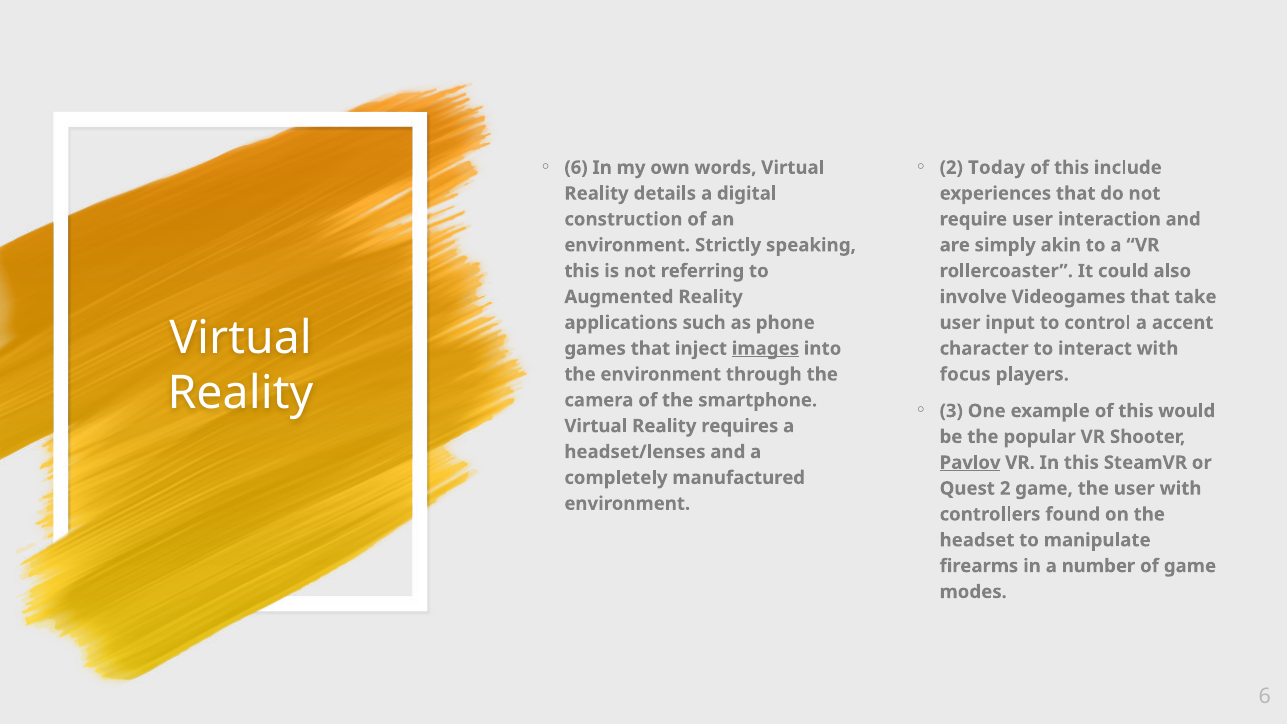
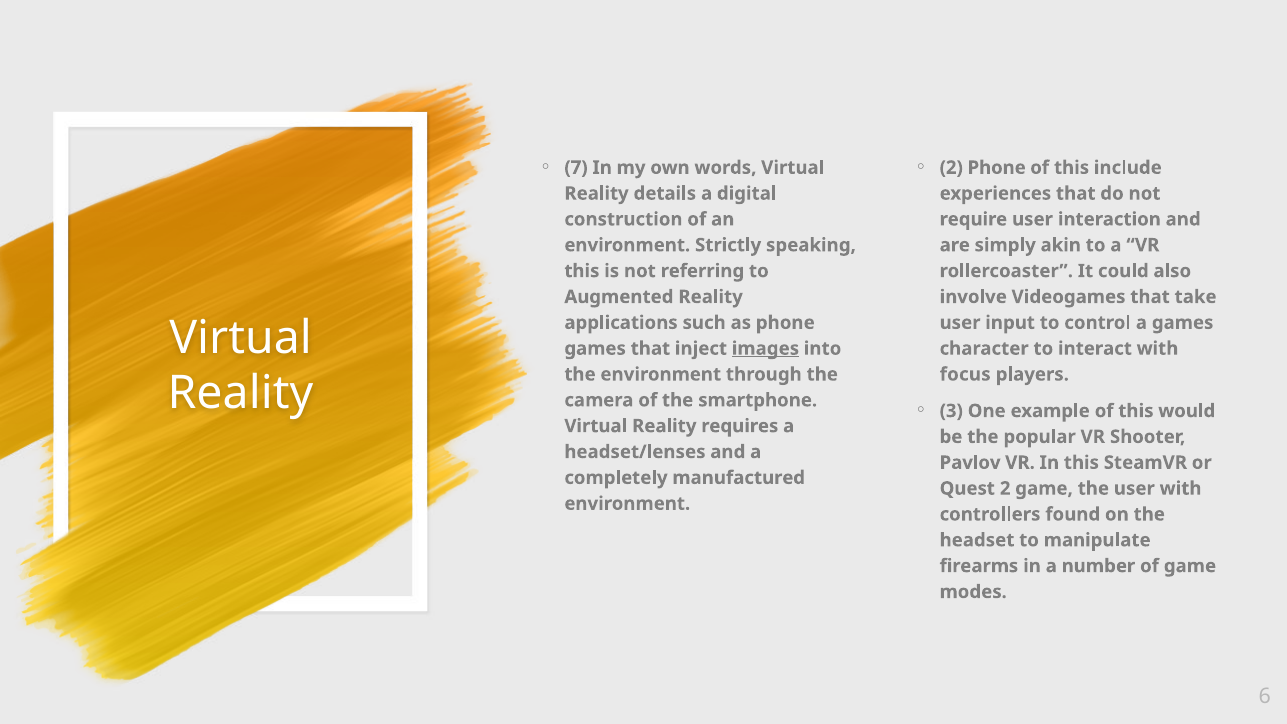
6 at (576, 168): 6 -> 7
2 Today: Today -> Phone
a accent: accent -> games
Pavlov underline: present -> none
